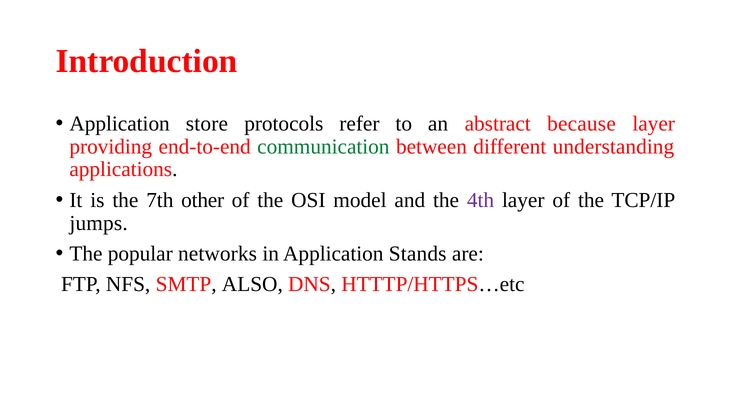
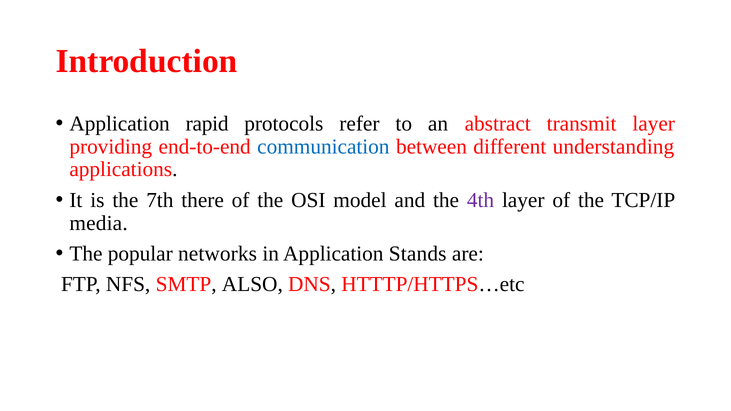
store: store -> rapid
because: because -> transmit
communication colour: green -> blue
other: other -> there
jumps: jumps -> media
